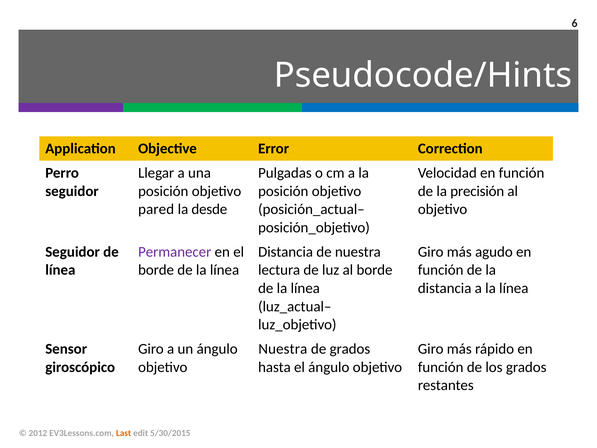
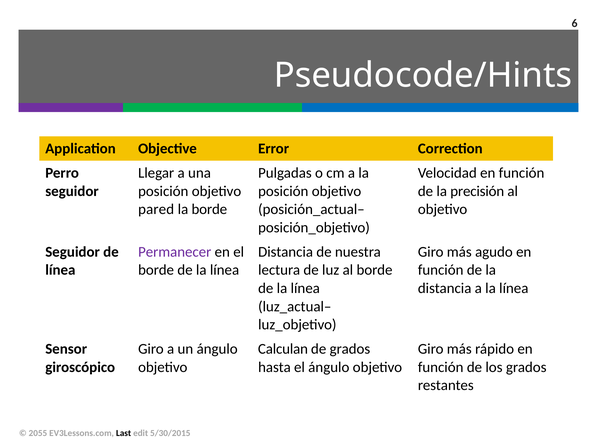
la desde: desde -> borde
Nuestra at (283, 349): Nuestra -> Calculan
2012: 2012 -> 2055
Last colour: orange -> black
